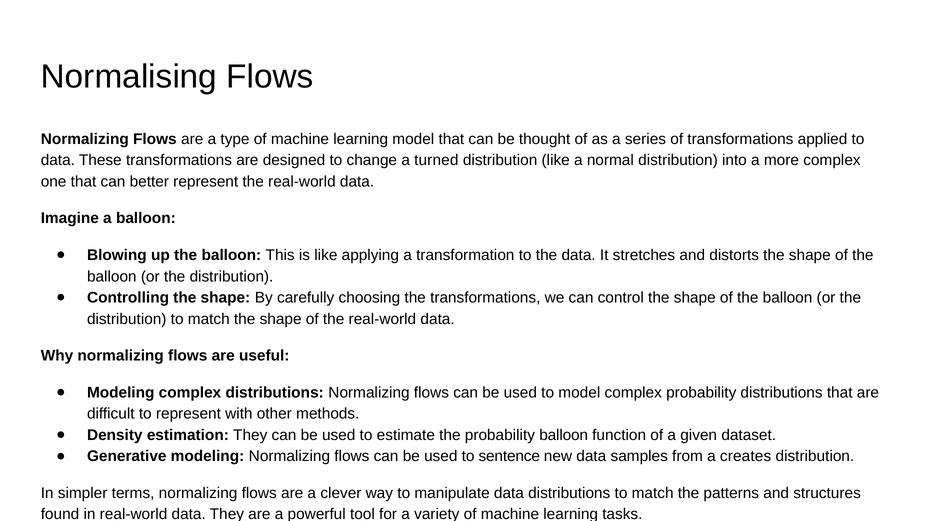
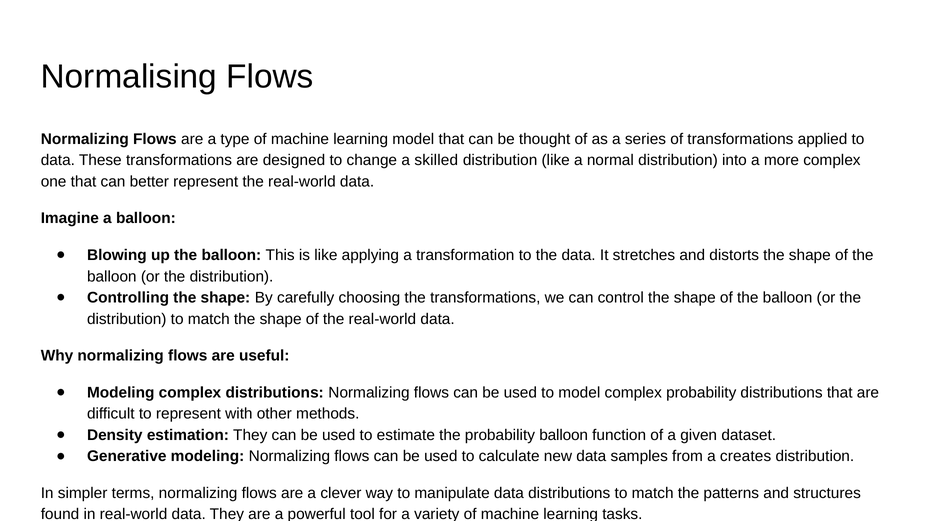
turned: turned -> skilled
sentence: sentence -> calculate
